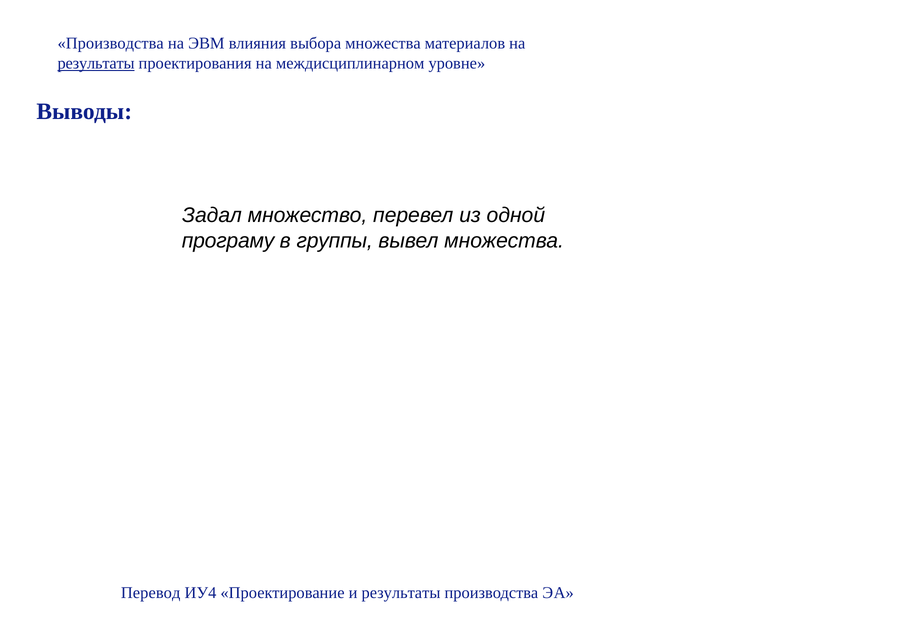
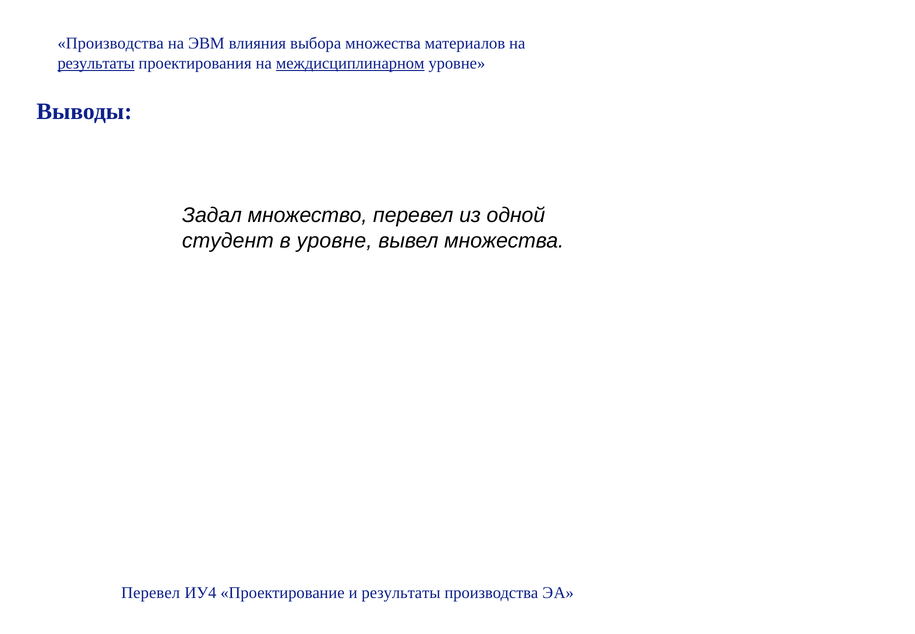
междисциплинарном underline: none -> present
програму: програму -> студент
в группы: группы -> уровне
Перевод at (151, 592): Перевод -> Перевел
